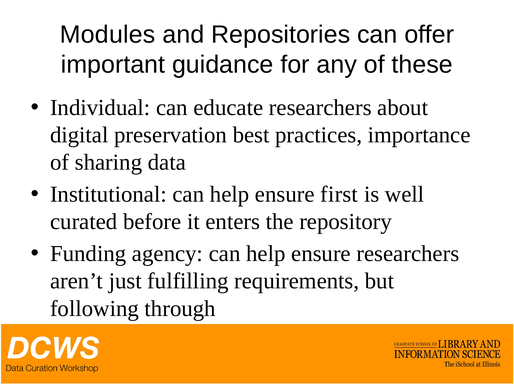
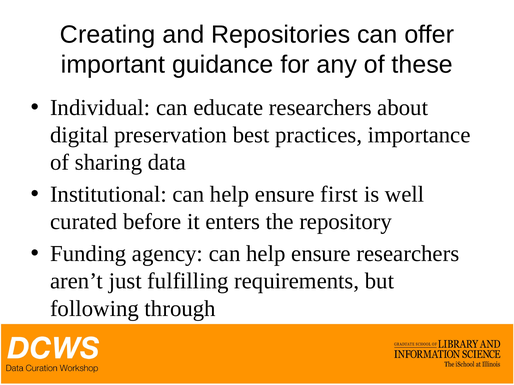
Modules: Modules -> Creating
